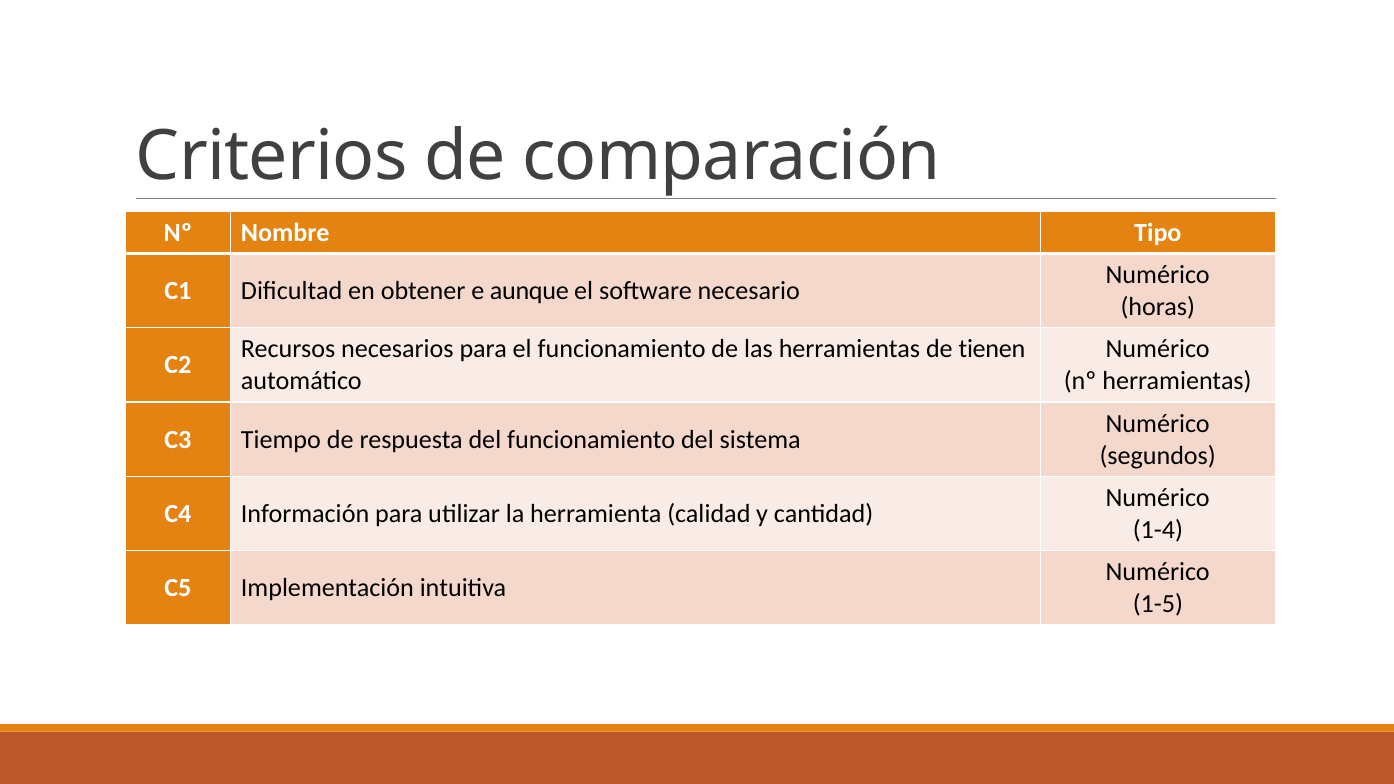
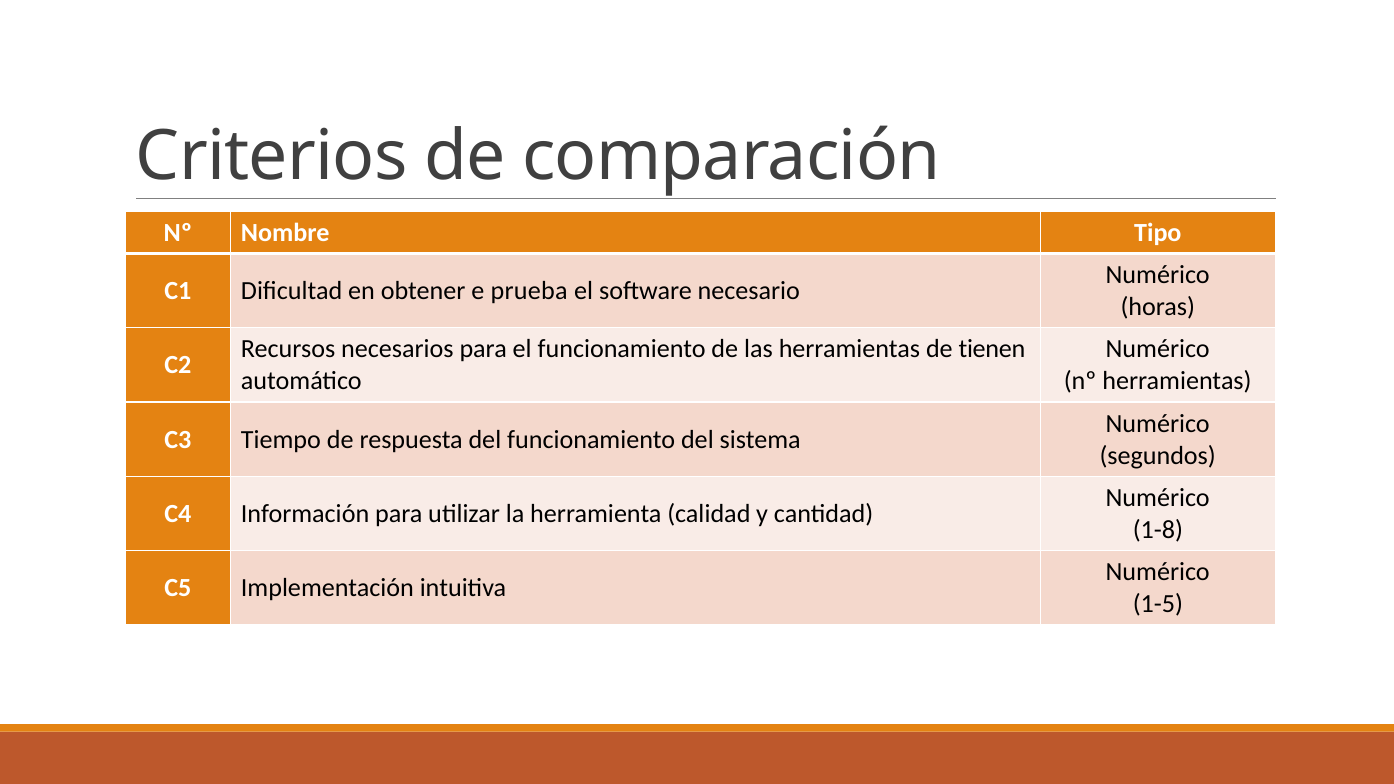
aunque: aunque -> prueba
1-4: 1-4 -> 1-8
